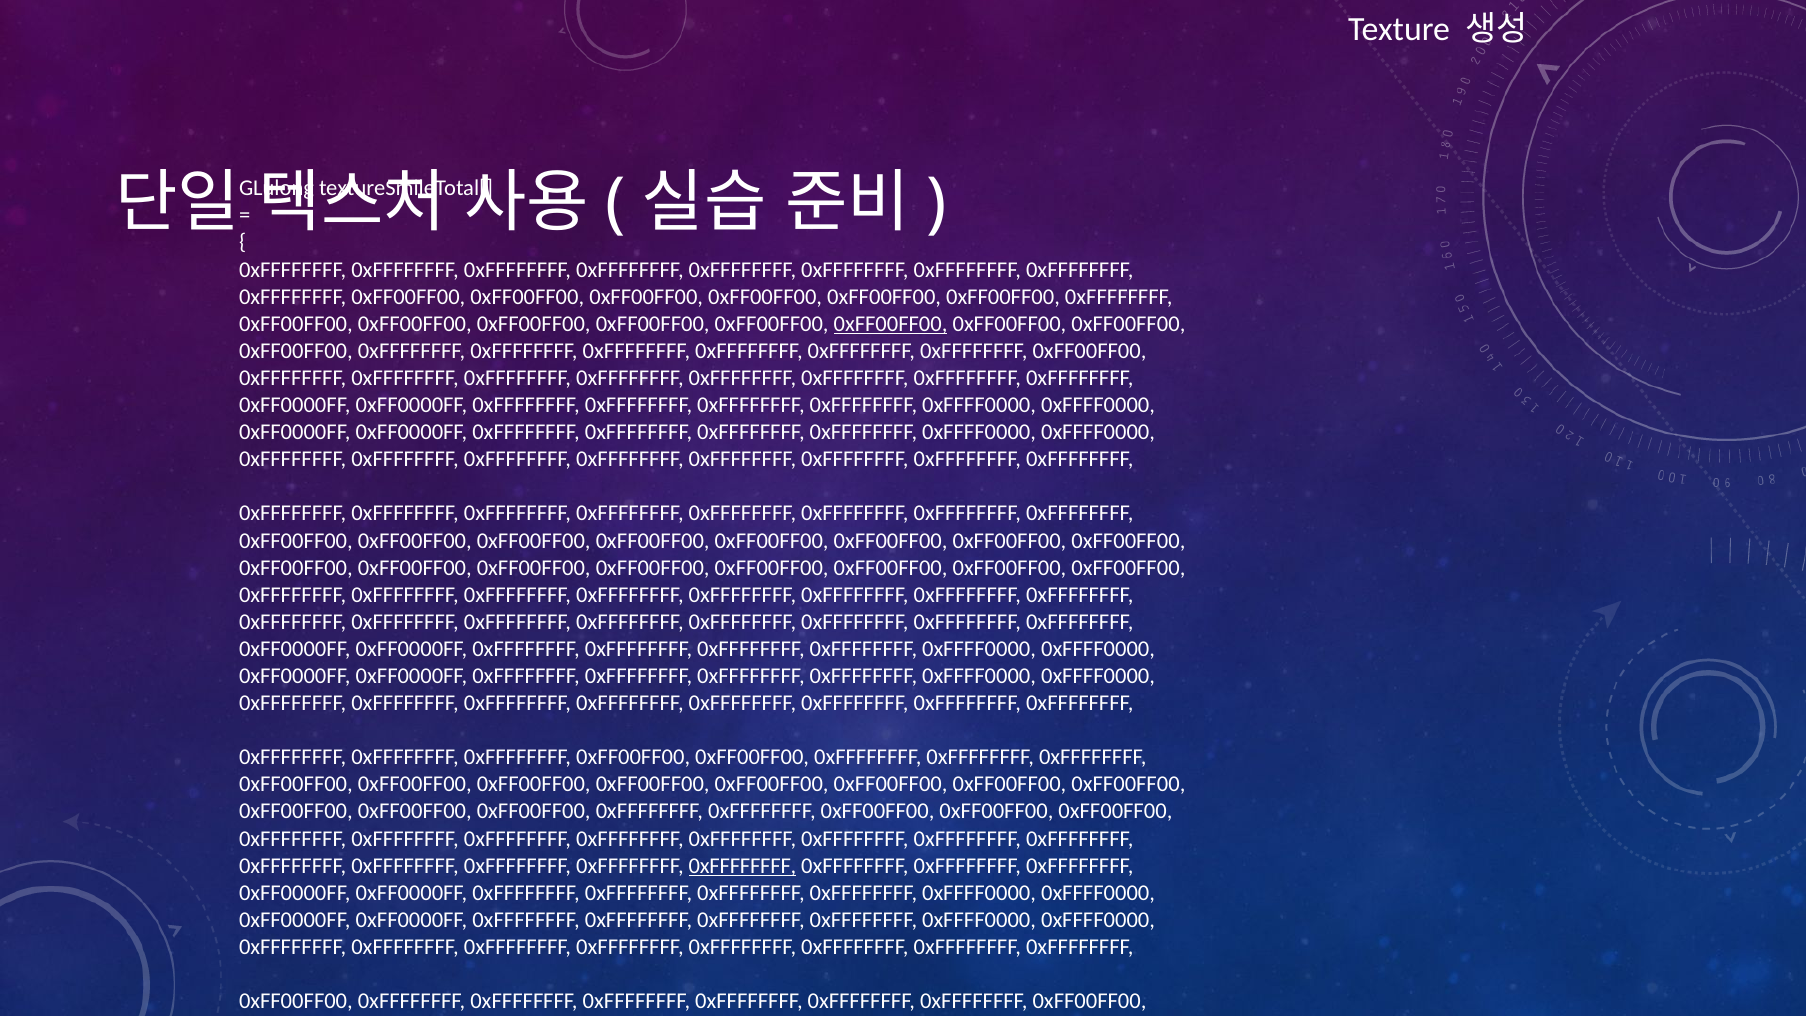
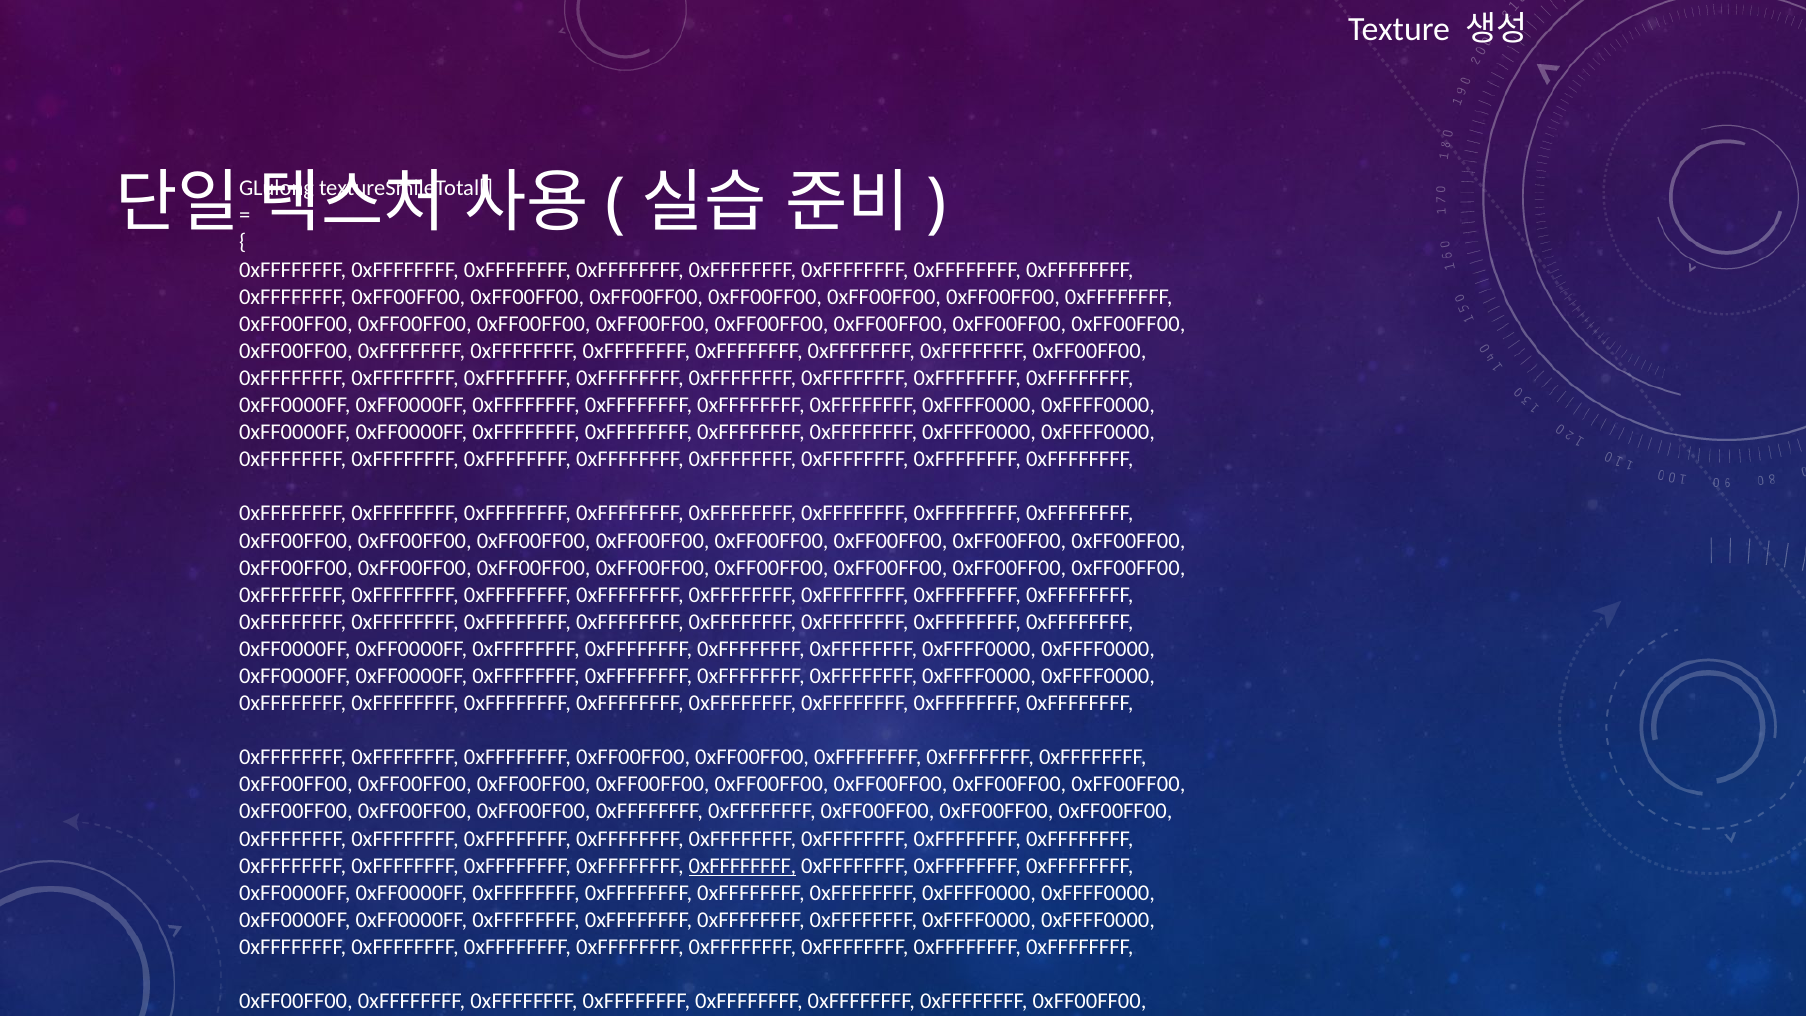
0xFF00FF00 at (891, 324) underline: present -> none
